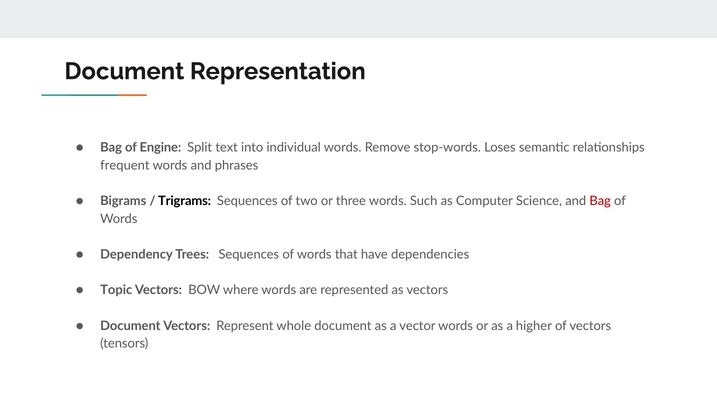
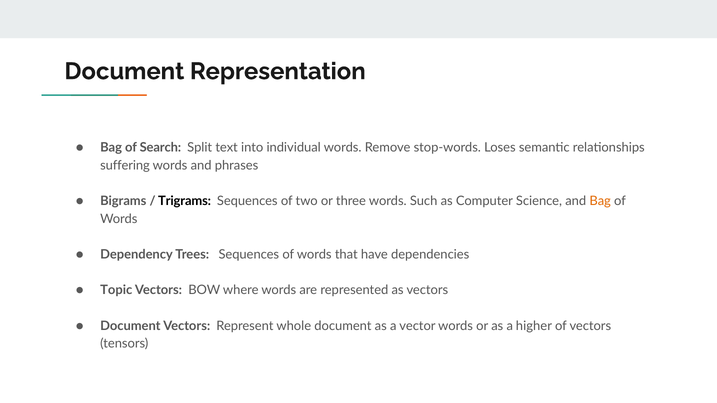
Engine: Engine -> Search
frequent: frequent -> suffering
Bag at (600, 201) colour: red -> orange
